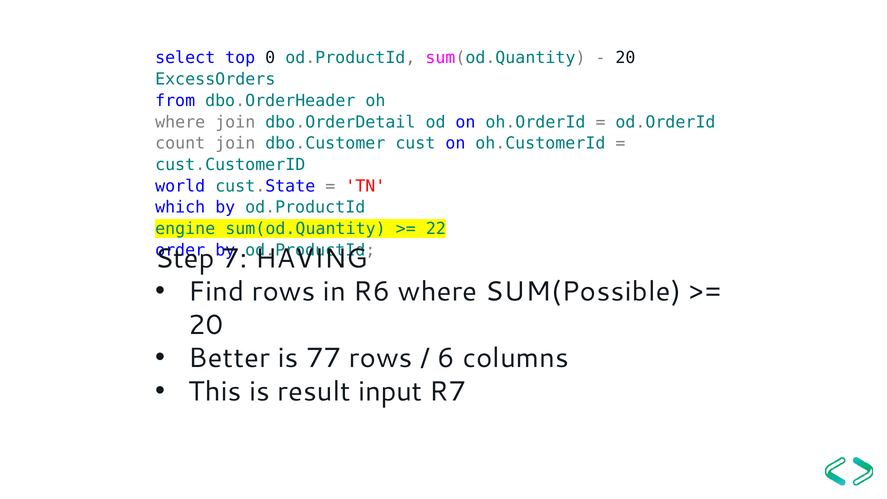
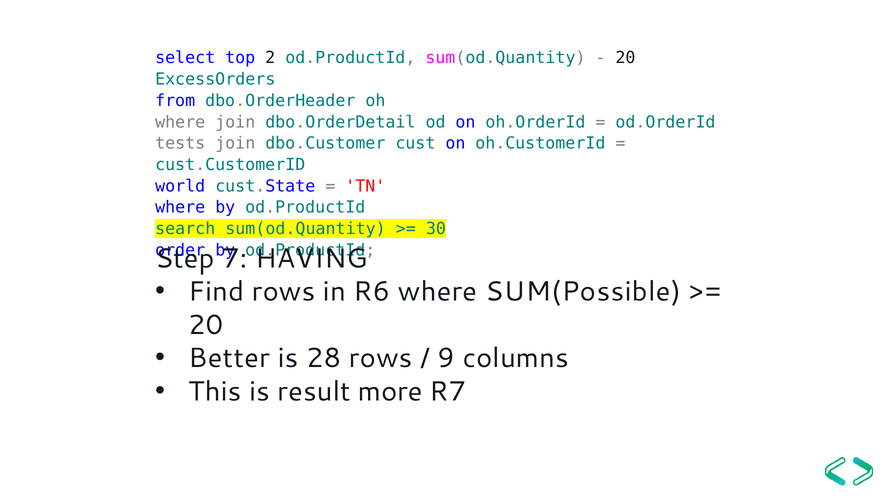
0: 0 -> 2
count: count -> tests
which at (180, 207): which -> where
engine: engine -> search
22: 22 -> 30
77: 77 -> 28
6: 6 -> 9
input: input -> more
